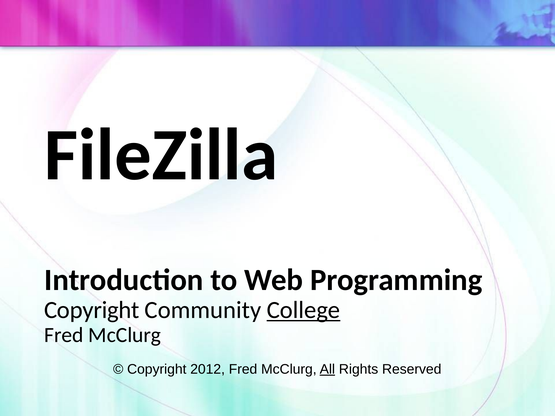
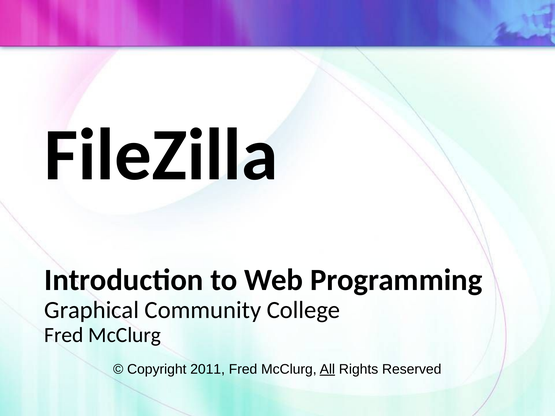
Copyright at (92, 310): Copyright -> Graphical
College underline: present -> none
2012: 2012 -> 2011
